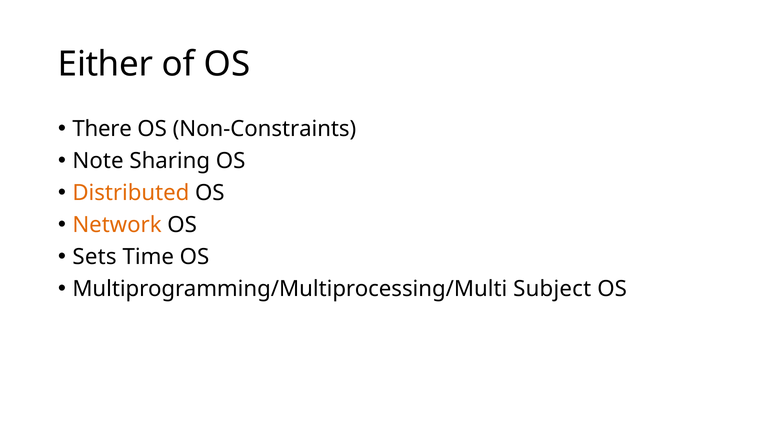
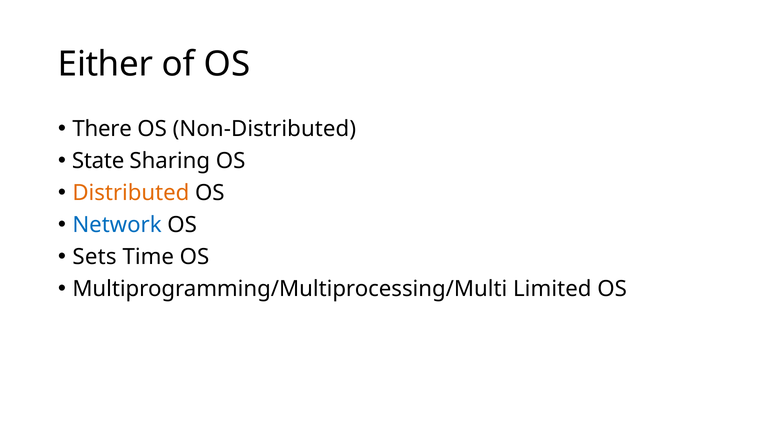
Non-Constraints: Non-Constraints -> Non-Distributed
Note: Note -> State
Network colour: orange -> blue
Subject: Subject -> Limited
